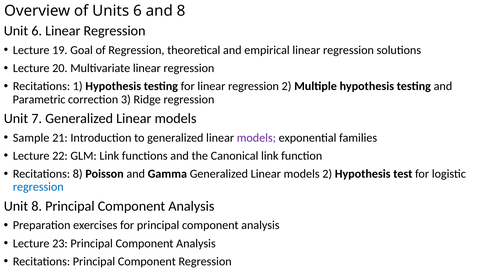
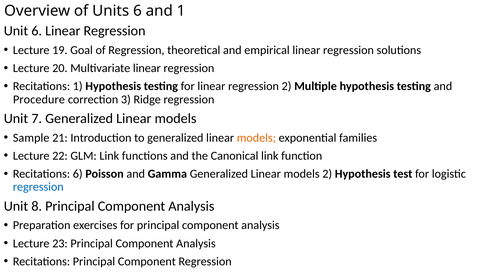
and 8: 8 -> 1
Parametric: Parametric -> Procedure
models at (256, 138) colour: purple -> orange
Recitations 8: 8 -> 6
